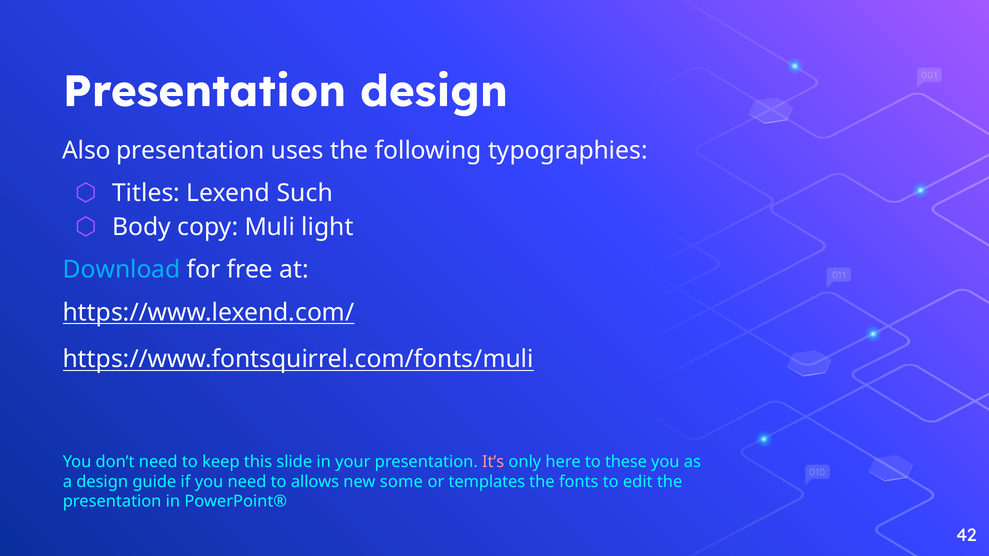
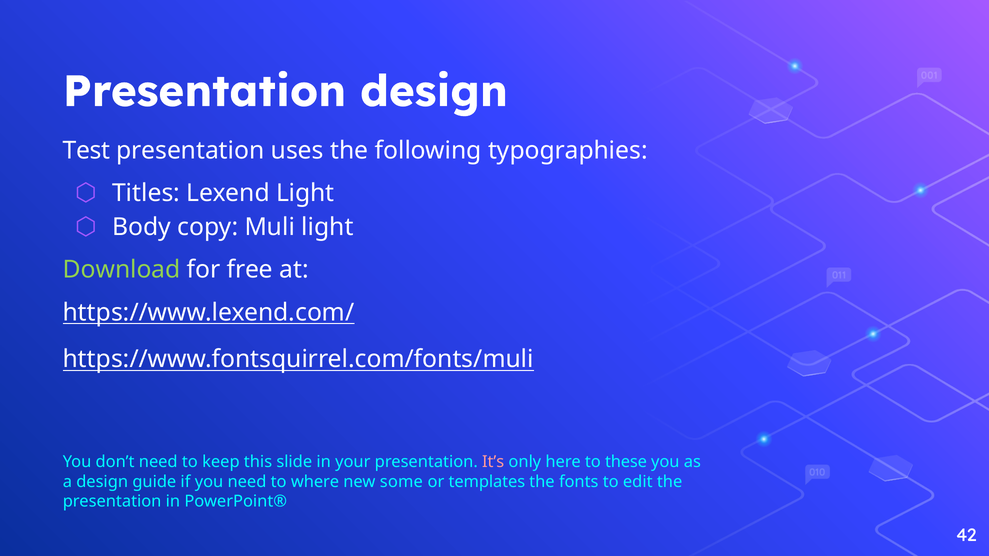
Also: Also -> Test
Lexend Such: Such -> Light
Download colour: light blue -> light green
allows: allows -> where
